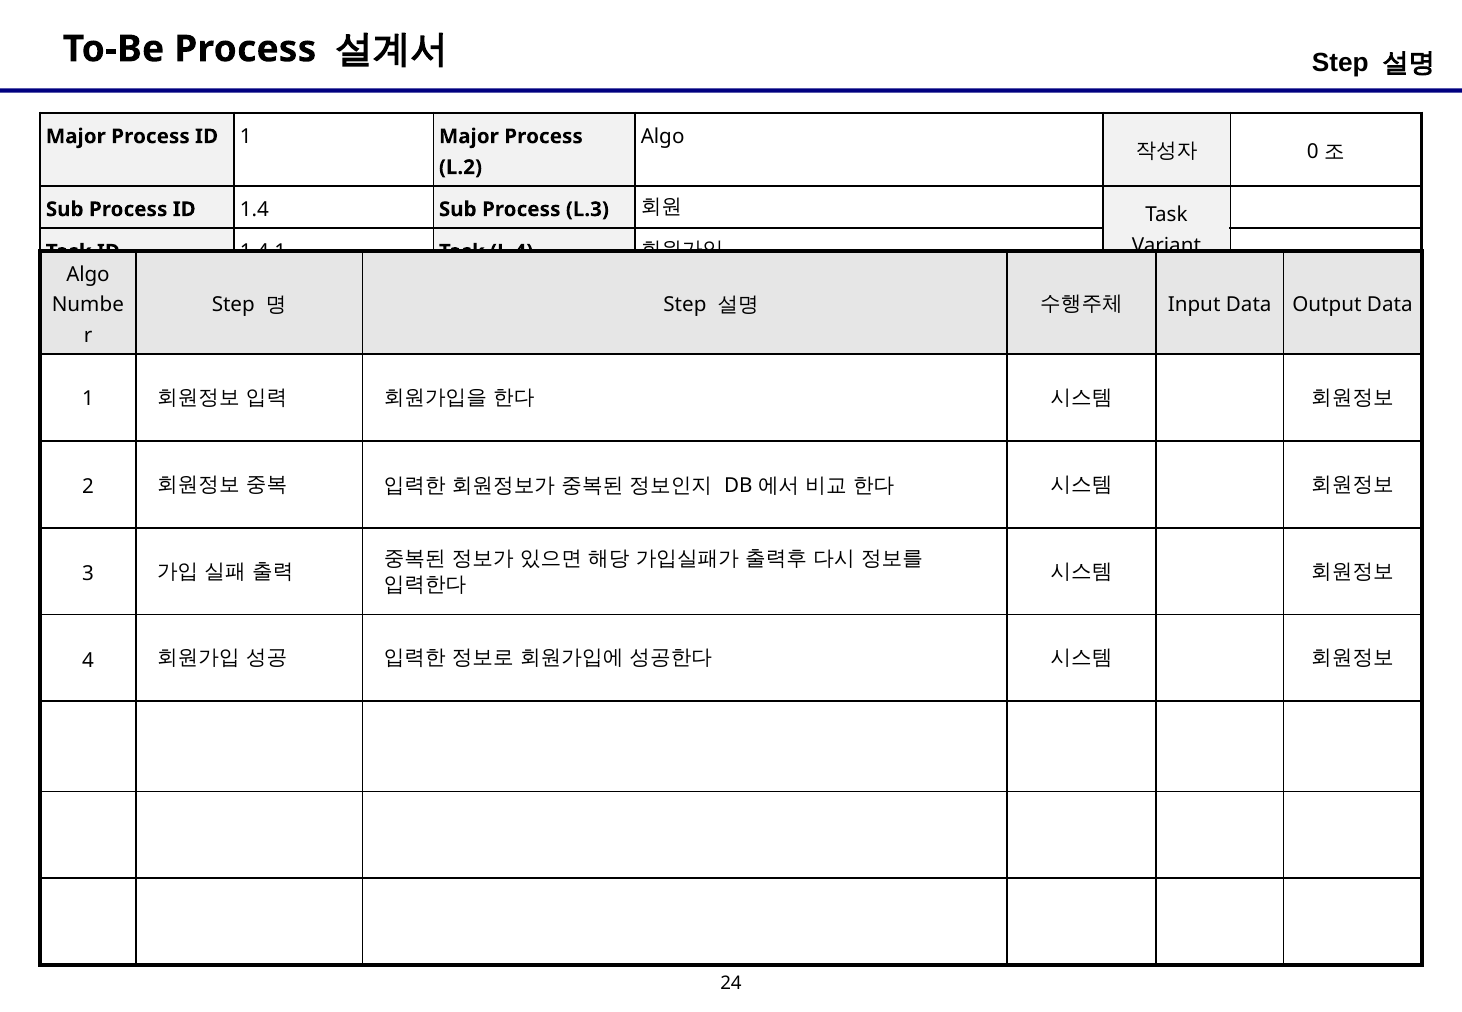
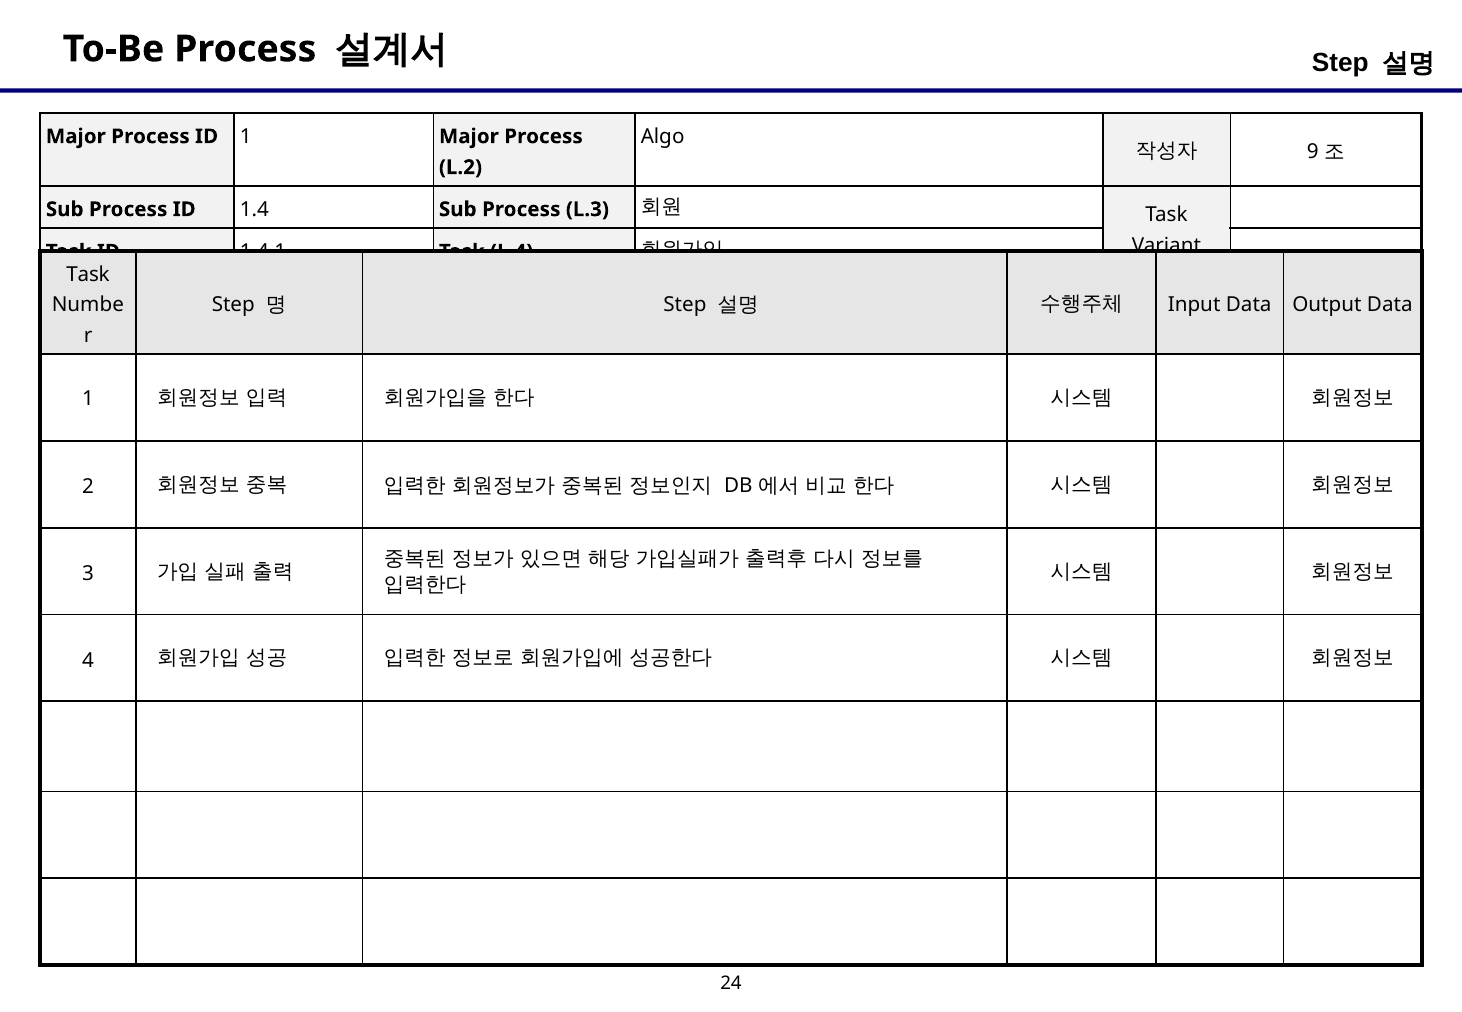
0: 0 -> 9
Algo at (88, 274): Algo -> Task
